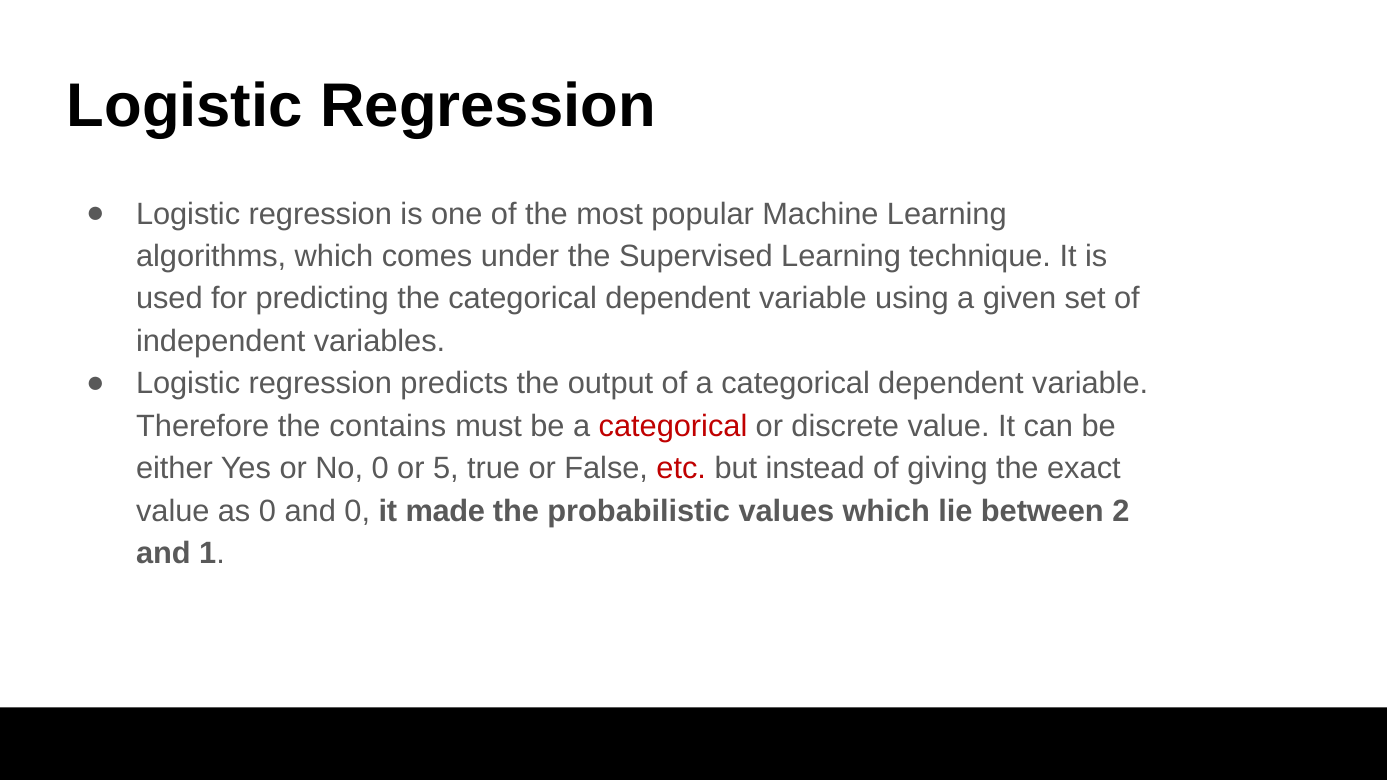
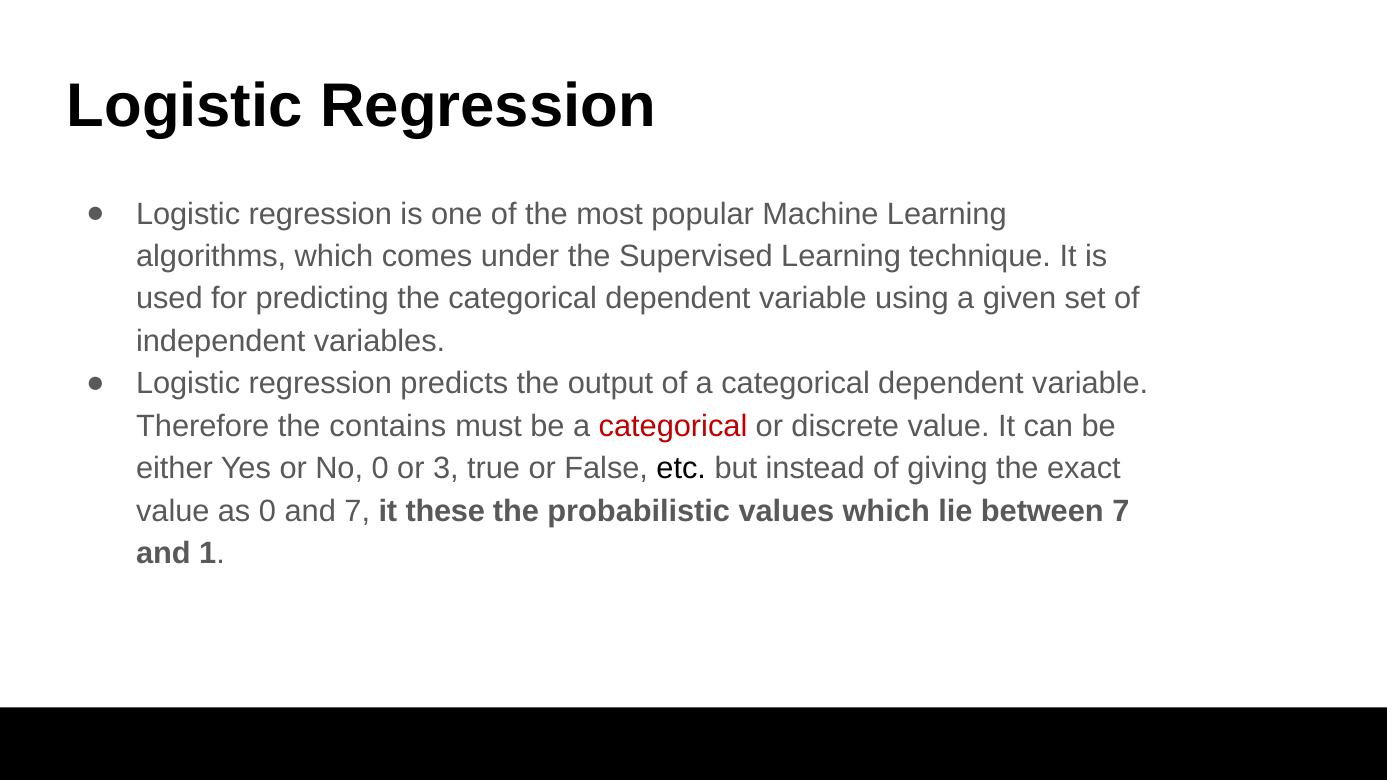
5: 5 -> 3
etc colour: red -> black
and 0: 0 -> 7
made: made -> these
between 2: 2 -> 7
